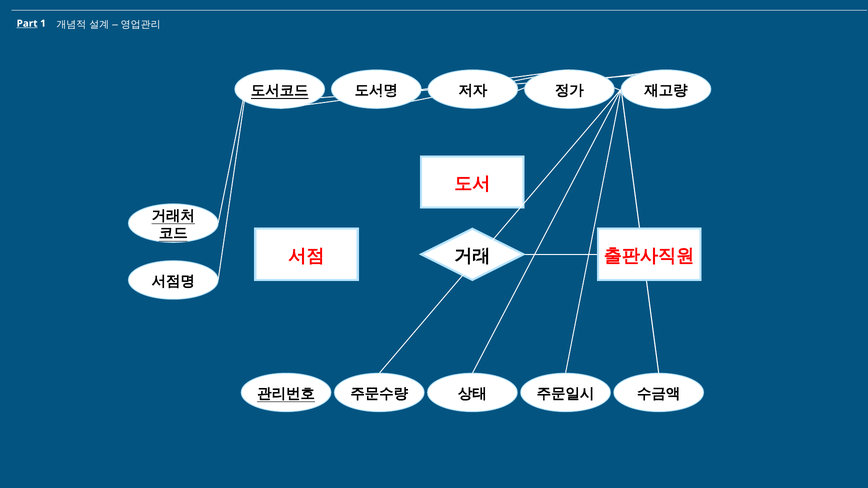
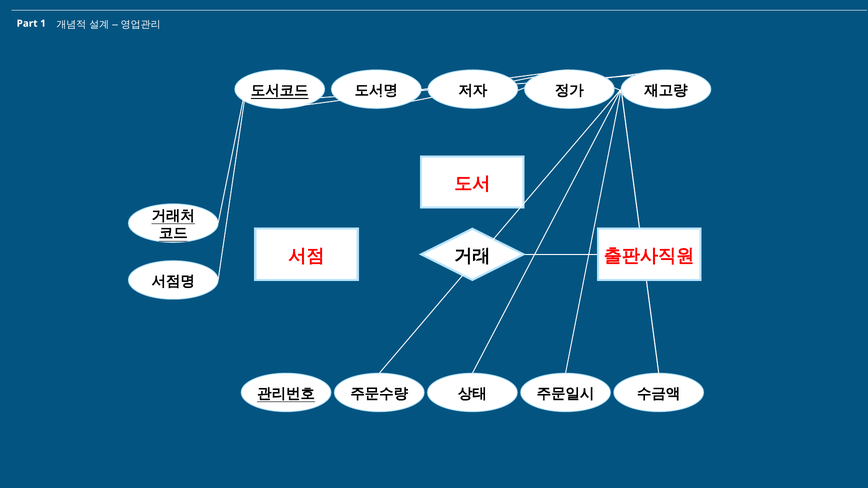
Part underline: present -> none
